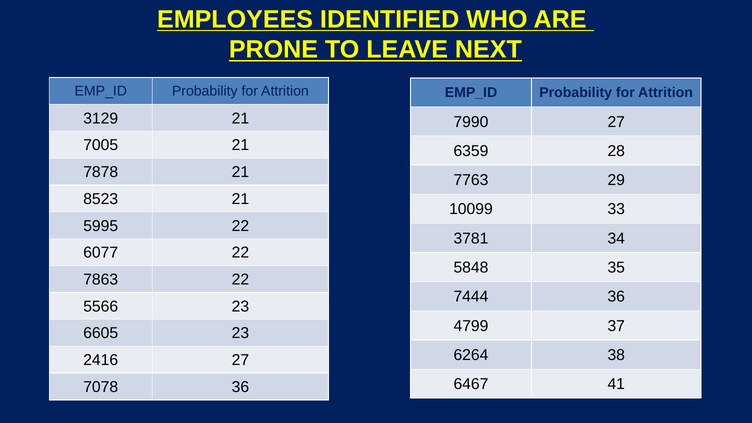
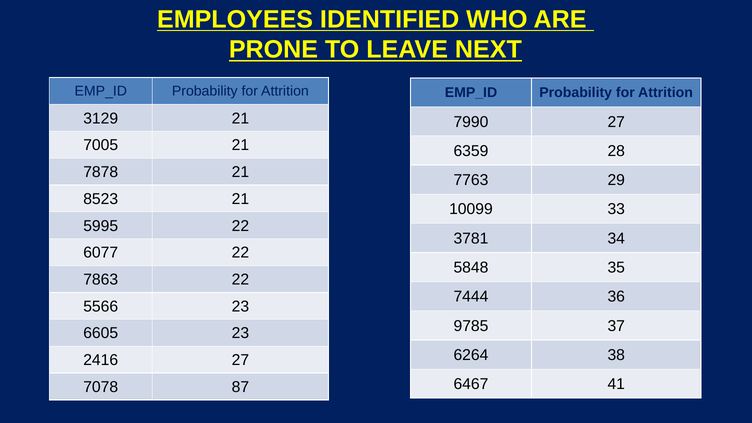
4799: 4799 -> 9785
7078 36: 36 -> 87
